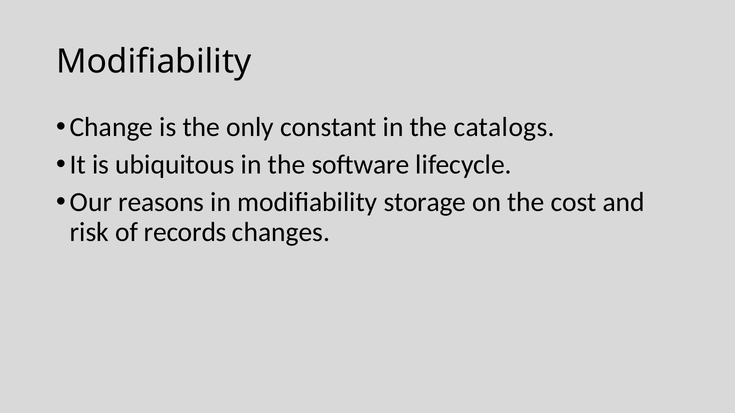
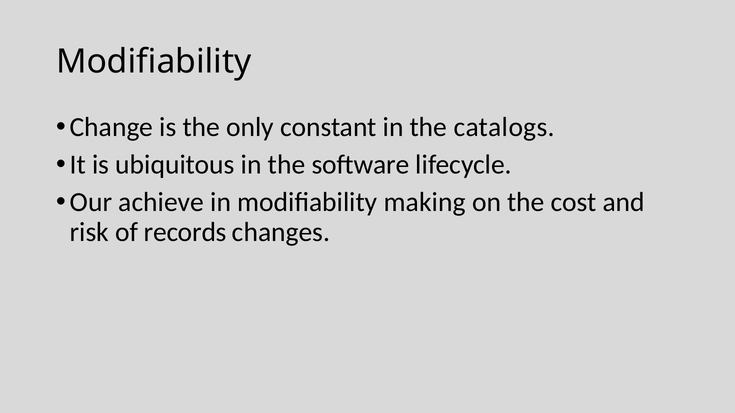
reasons: reasons -> achieve
storage: storage -> making
